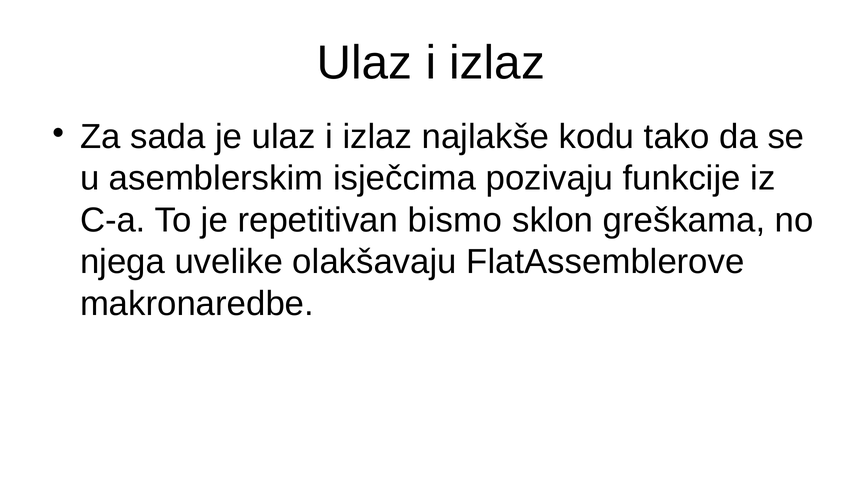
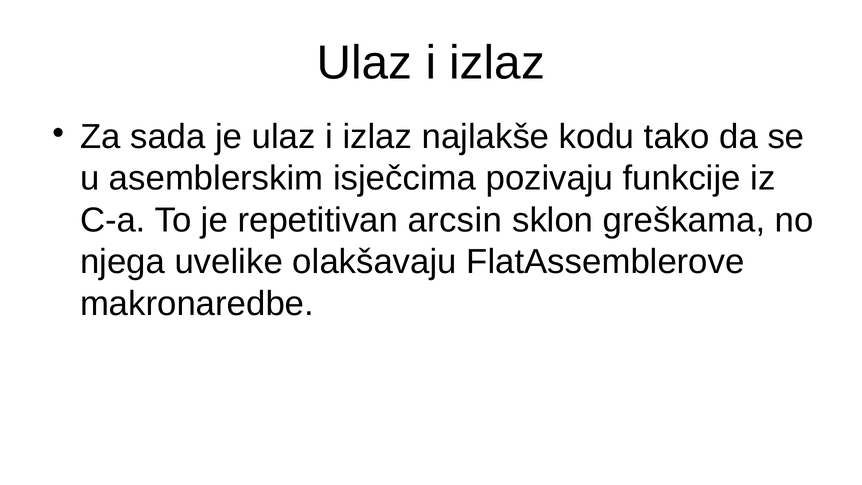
bismo: bismo -> arcsin
